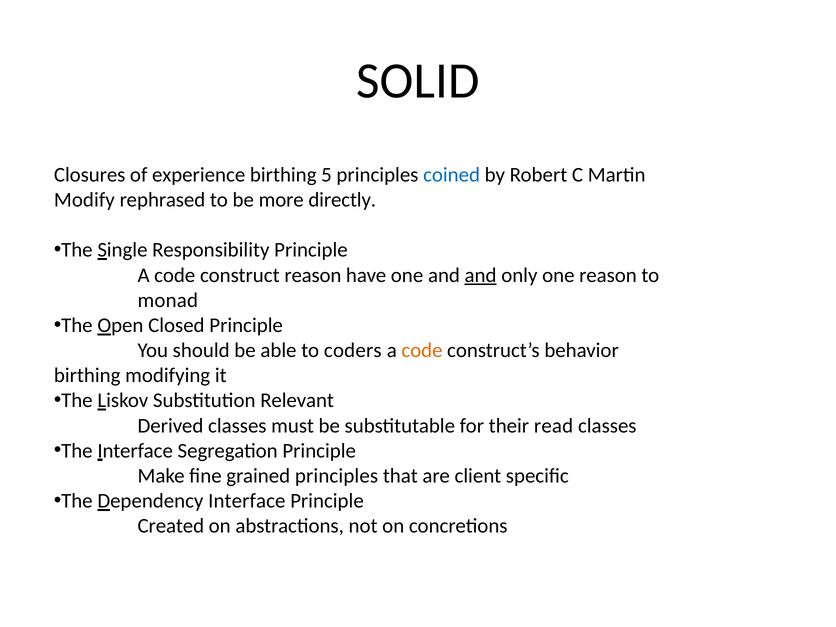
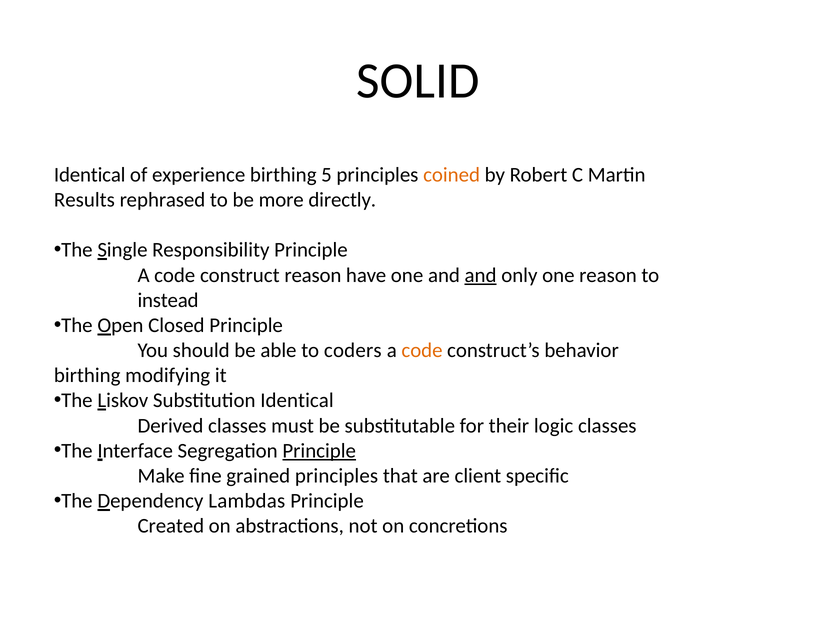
Closures at (90, 175): Closures -> Identical
coined colour: blue -> orange
Modify: Modify -> Results
monad: monad -> instead
Substitution Relevant: Relevant -> Identical
read: read -> logic
Principle at (319, 451) underline: none -> present
Dependency Interface: Interface -> Lambdas
